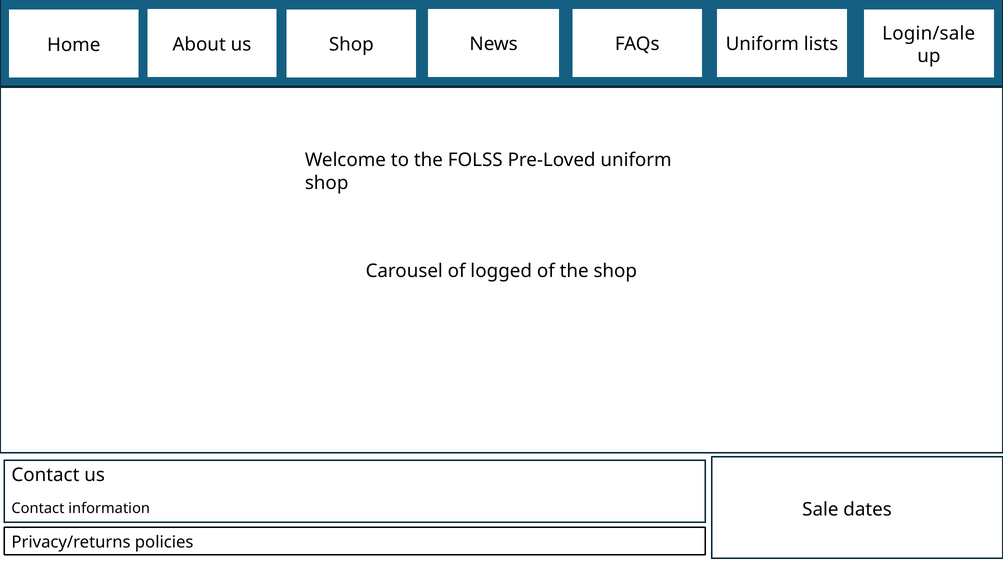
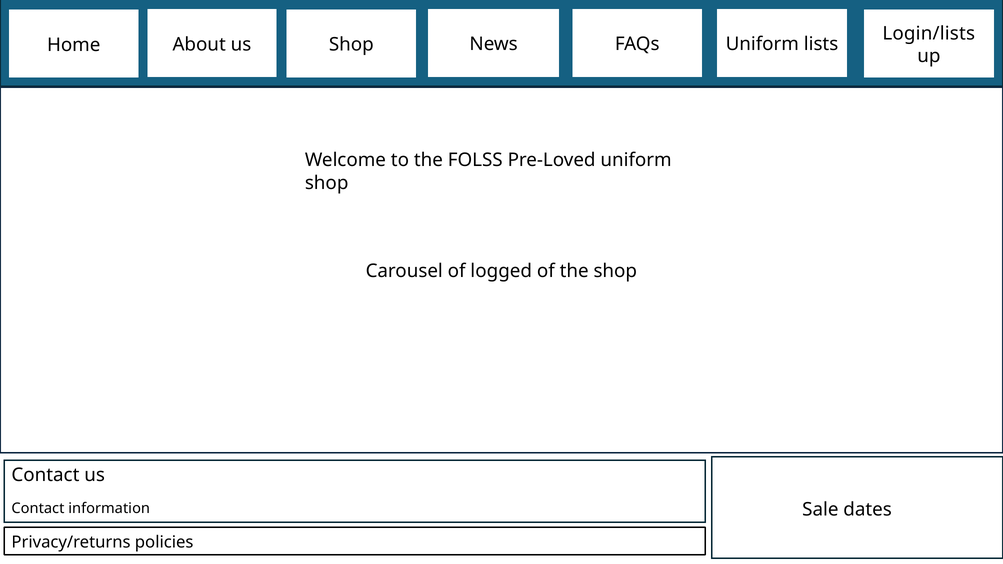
Login/sale: Login/sale -> Login/lists
